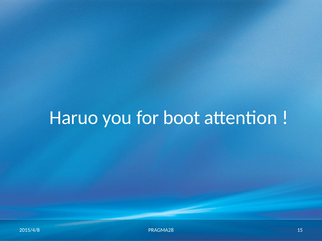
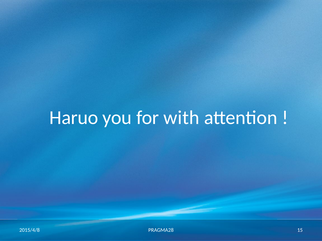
boot: boot -> with
